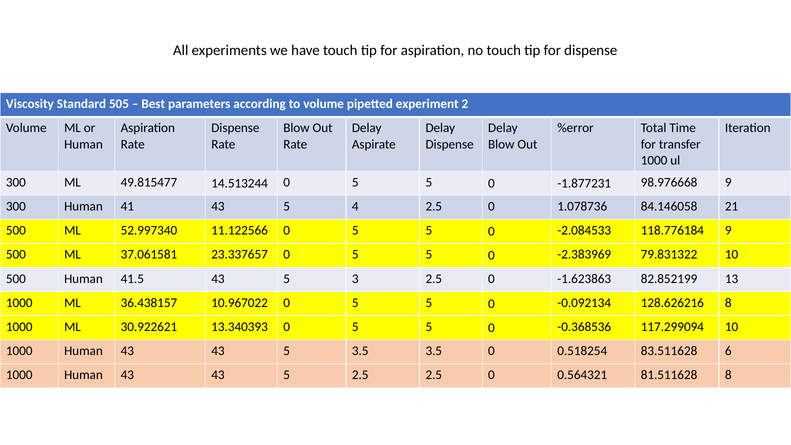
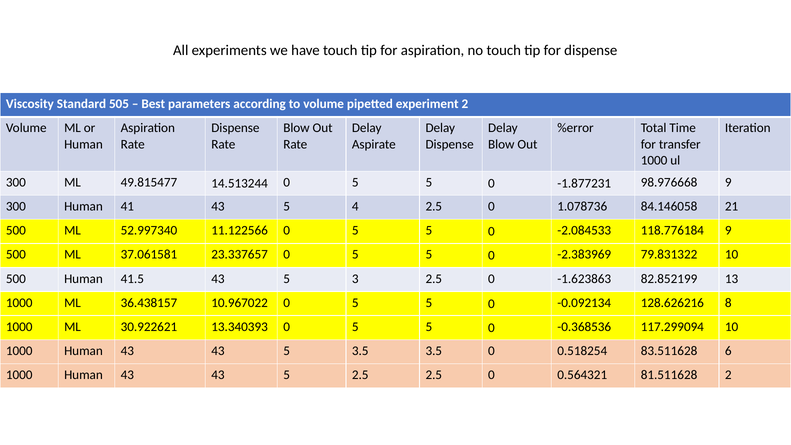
81.511628 8: 8 -> 2
